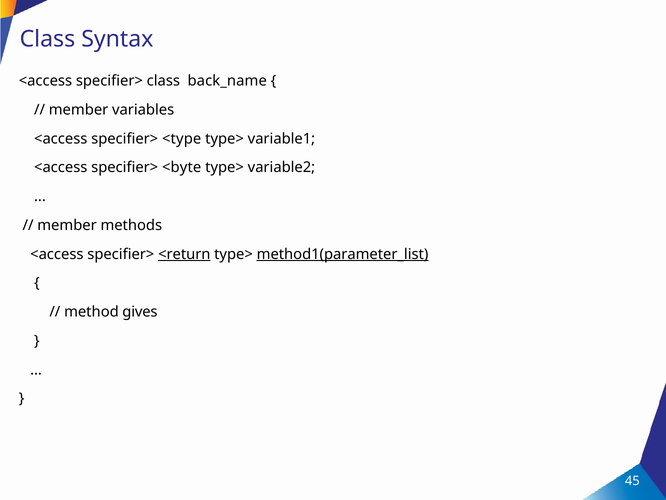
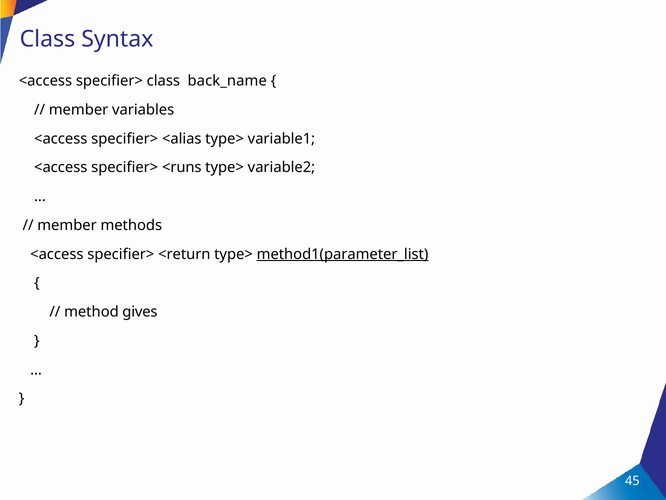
<type: <type -> <alias
<byte: <byte -> <runs
<return underline: present -> none
